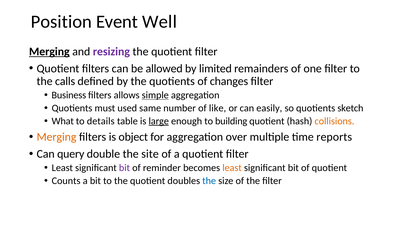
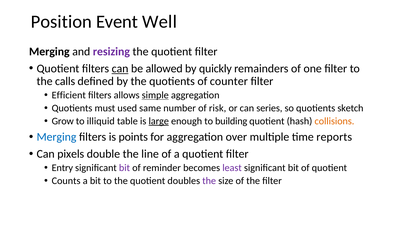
Merging at (49, 52) underline: present -> none
can at (120, 69) underline: none -> present
limited: limited -> quickly
changes: changes -> counter
Business: Business -> Efficient
like: like -> risk
easily: easily -> series
What: What -> Grow
details: details -> illiquid
Merging at (56, 137) colour: orange -> blue
object: object -> points
query: query -> pixels
site: site -> line
Least at (62, 168): Least -> Entry
least at (232, 168) colour: orange -> purple
the at (209, 181) colour: blue -> purple
